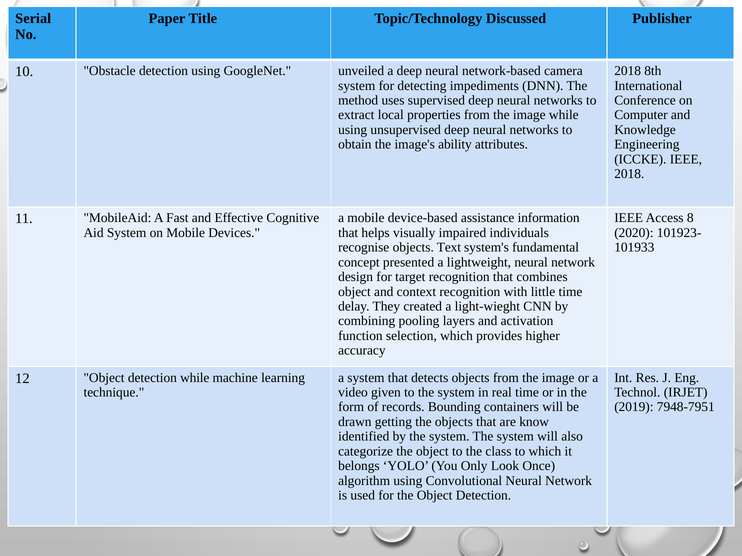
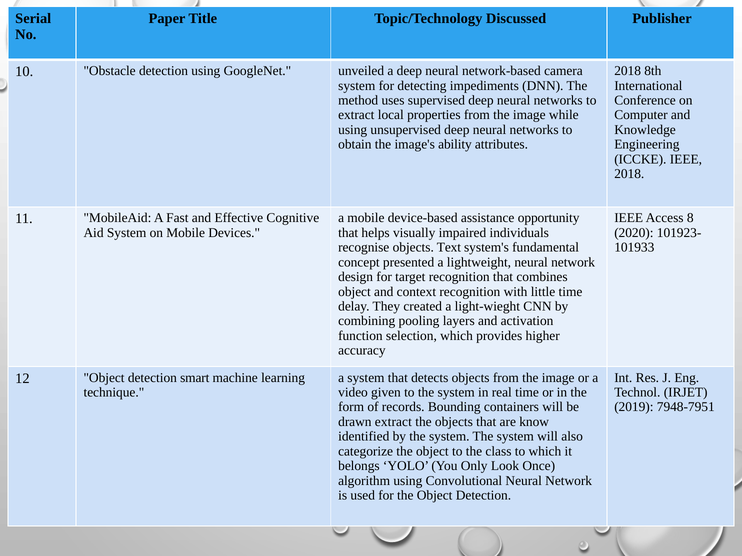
information: information -> opportunity
detection while: while -> smart
drawn getting: getting -> extract
